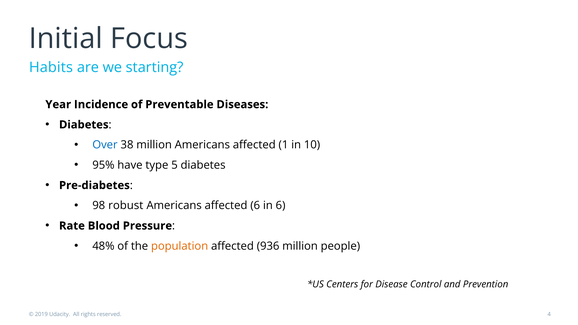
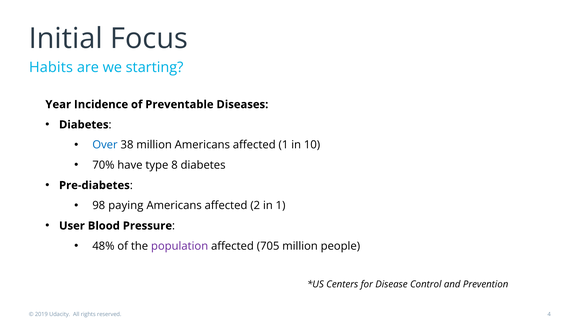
95%: 95% -> 70%
5: 5 -> 8
robust: robust -> paying
affected 6: 6 -> 2
in 6: 6 -> 1
Rate: Rate -> User
population colour: orange -> purple
936: 936 -> 705
